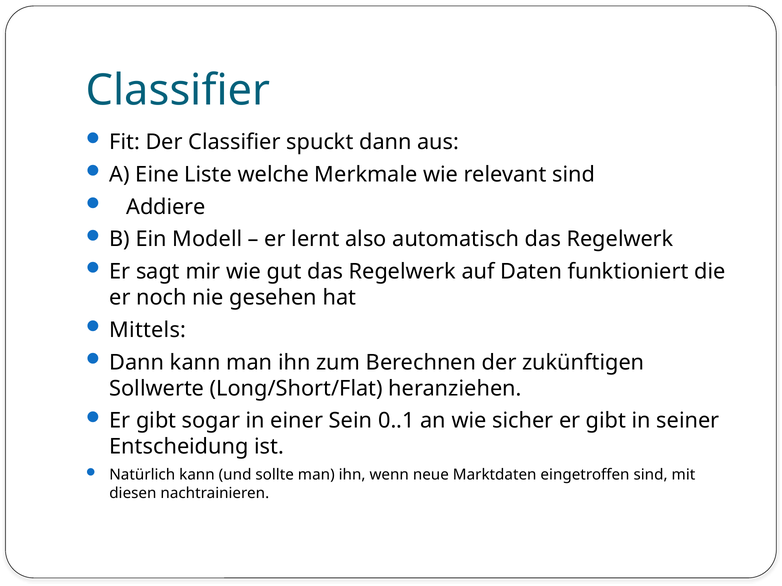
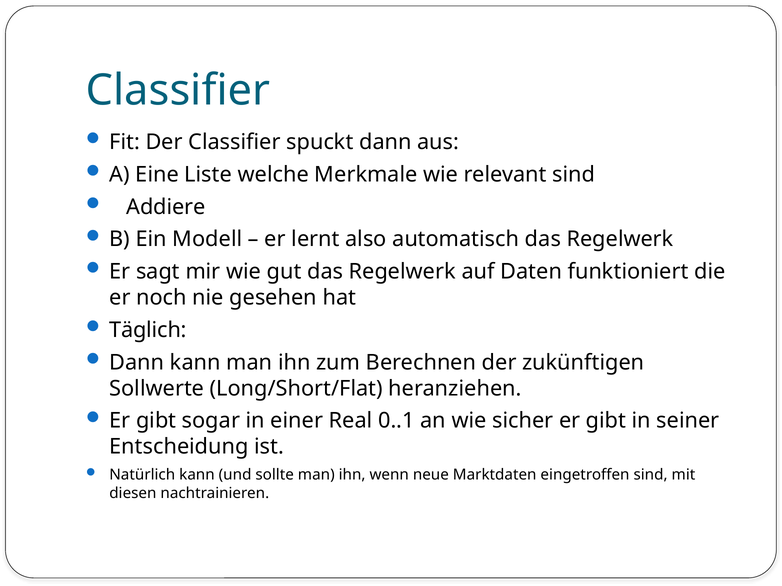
Mittels: Mittels -> Täglich
Sein: Sein -> Real
